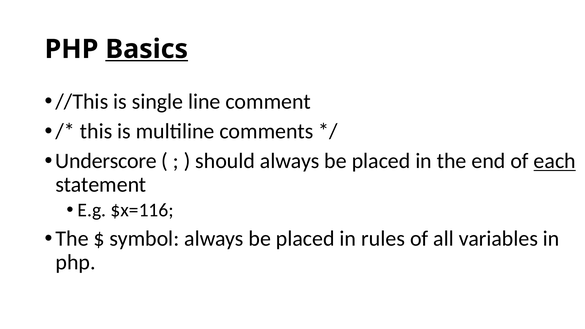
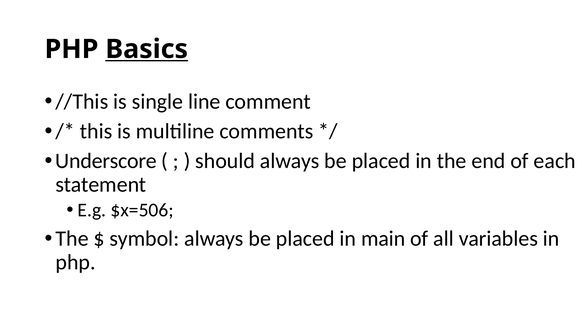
each underline: present -> none
$x=116: $x=116 -> $x=506
rules: rules -> main
